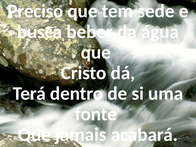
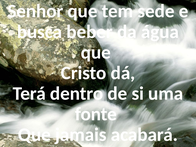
Preciso: Preciso -> Senhor
